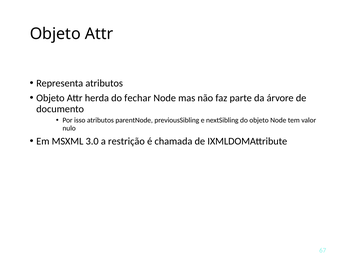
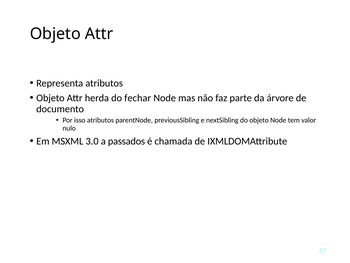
restrição: restrição -> passados
